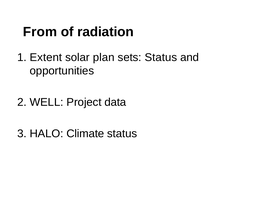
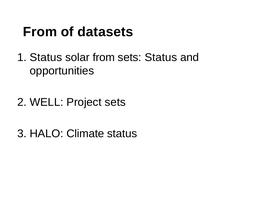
radiation: radiation -> datasets
Extent at (46, 57): Extent -> Status
solar plan: plan -> from
Project data: data -> sets
